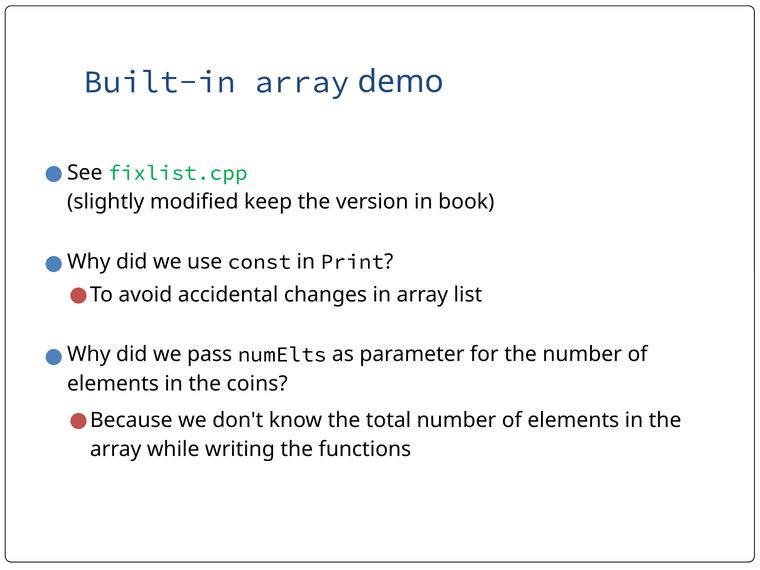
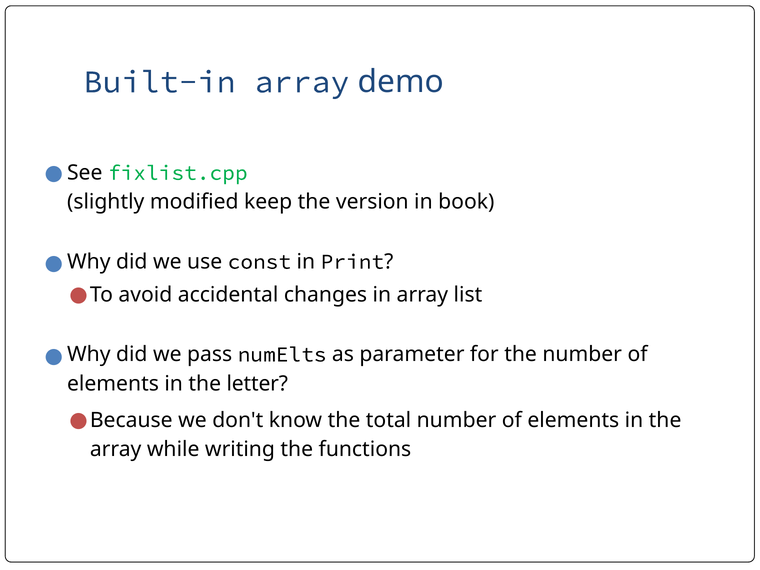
coins: coins -> letter
